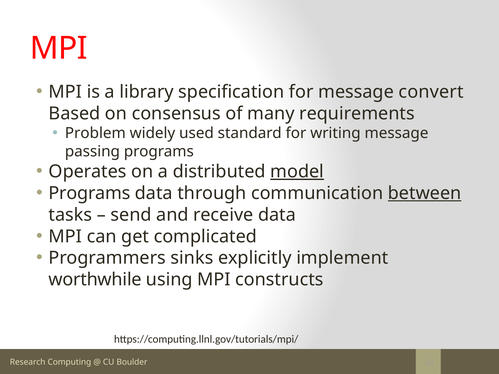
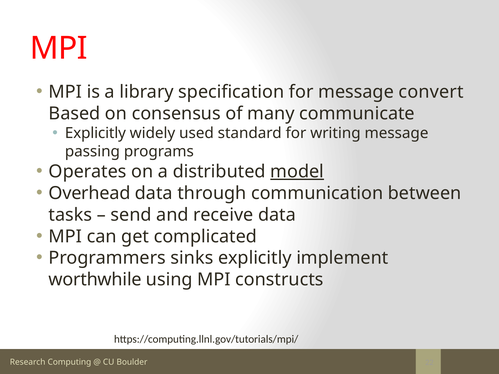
requirements: requirements -> communicate
Problem at (95, 133): Problem -> Explicitly
Programs at (89, 193): Programs -> Overhead
between underline: present -> none
